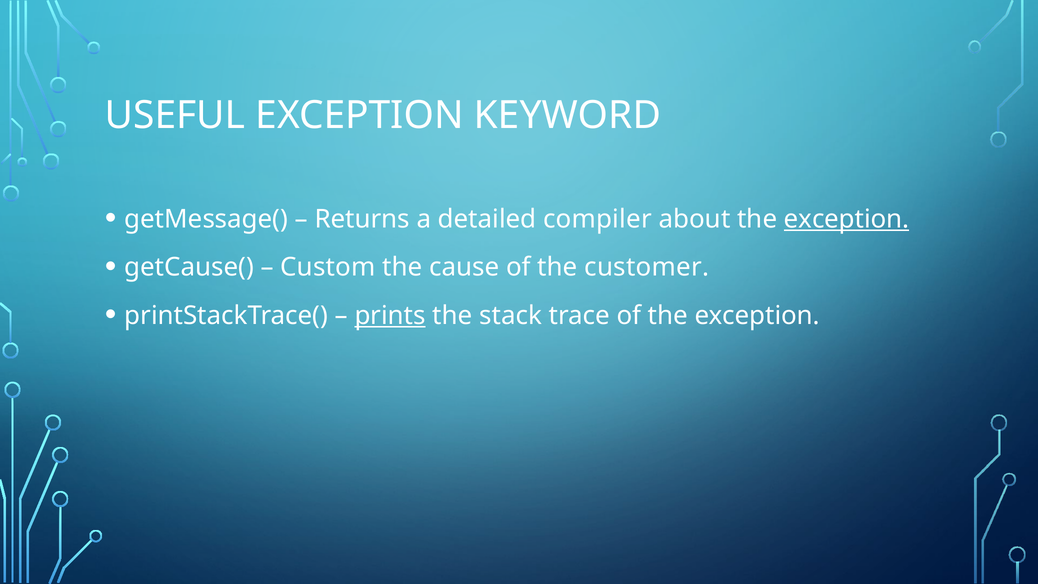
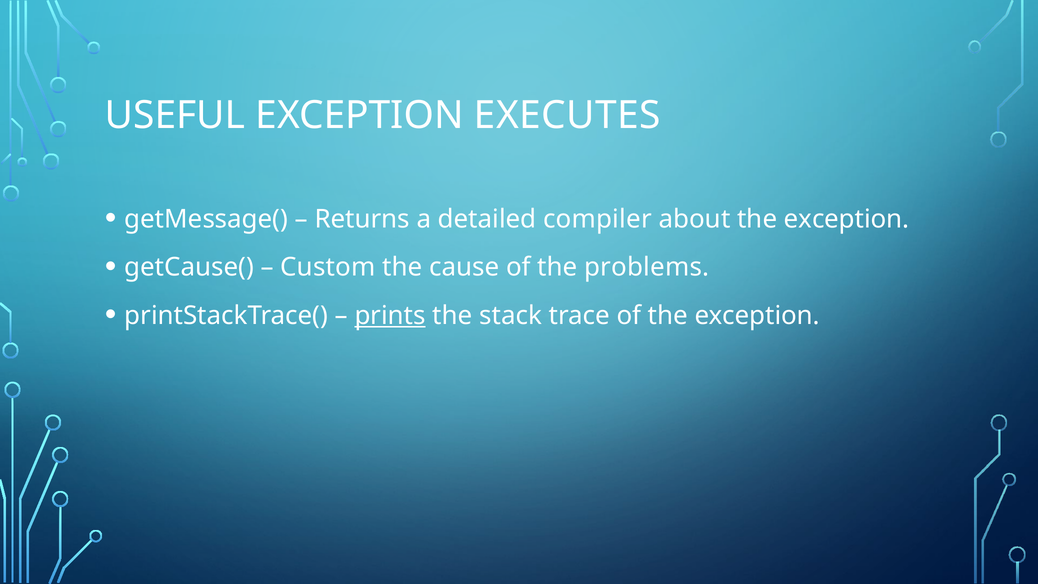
KEYWORD: KEYWORD -> EXECUTES
exception at (847, 219) underline: present -> none
customer: customer -> problems
